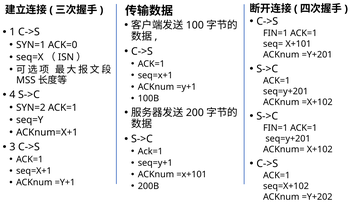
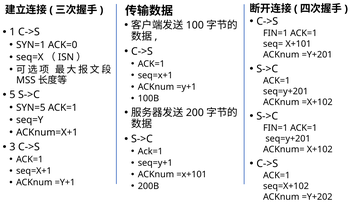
4: 4 -> 5
SYN=2: SYN=2 -> SYN=5
